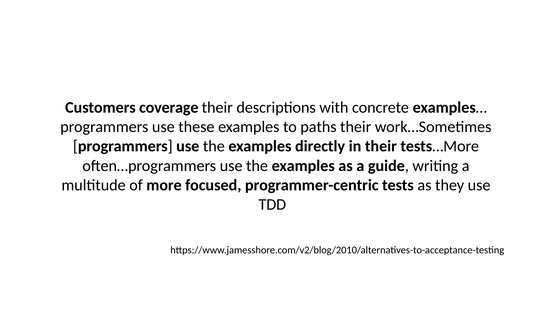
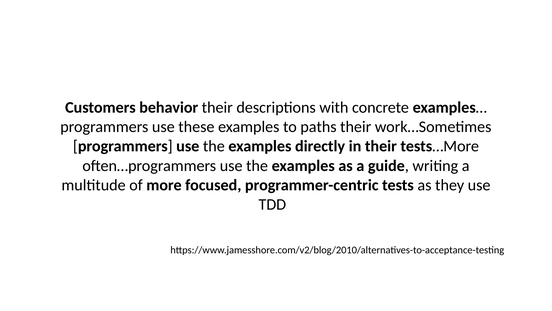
coverage: coverage -> behavior
